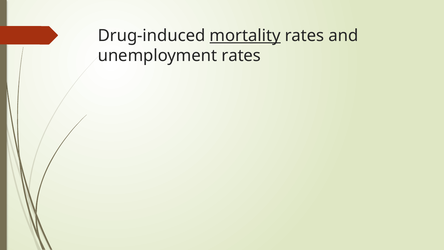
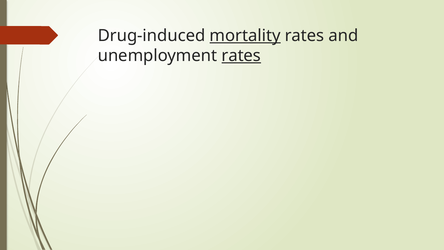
rates at (241, 56) underline: none -> present
